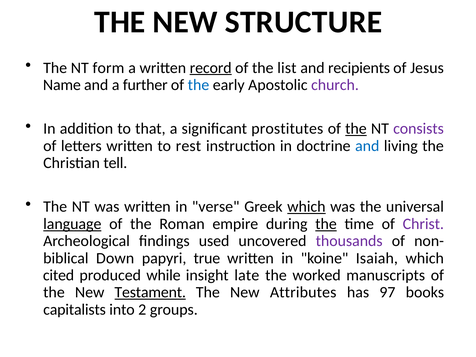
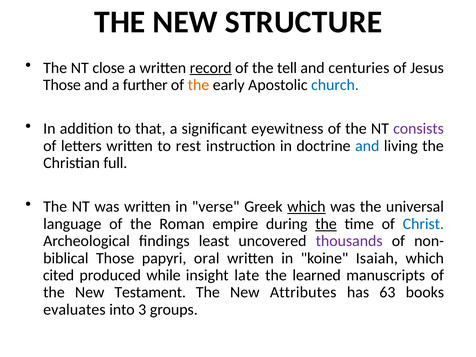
form: form -> close
list: list -> tell
recipients: recipients -> centuries
Name at (62, 85): Name -> Those
the at (198, 85) colour: blue -> orange
church colour: purple -> blue
prostitutes: prostitutes -> eyewitness
the at (356, 129) underline: present -> none
tell: tell -> full
language underline: present -> none
Christ colour: purple -> blue
used: used -> least
Down at (115, 258): Down -> Those
true: true -> oral
worked: worked -> learned
Testament underline: present -> none
97: 97 -> 63
capitalists: capitalists -> evaluates
2: 2 -> 3
